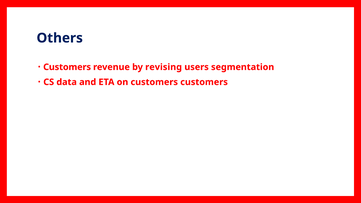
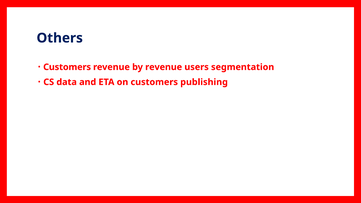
by revising: revising -> revenue
customers customers: customers -> publishing
